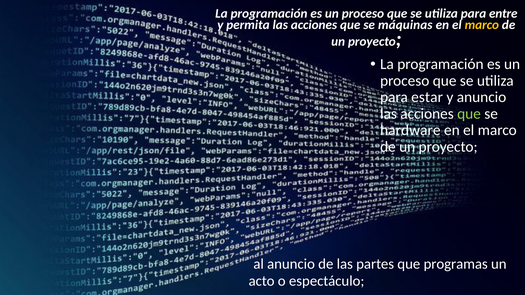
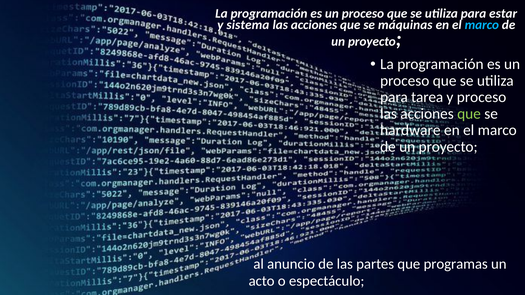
entre: entre -> estar
permita: permita -> sistema
marco at (482, 25) colour: yellow -> light blue
estar: estar -> tarea
y anuncio: anuncio -> proceso
